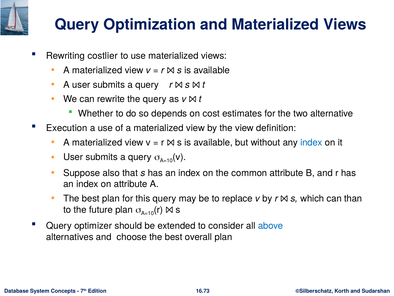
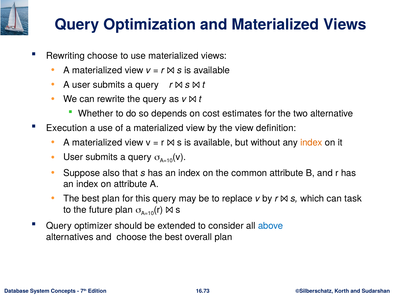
Rewriting costlier: costlier -> choose
index at (311, 142) colour: blue -> orange
than: than -> task
